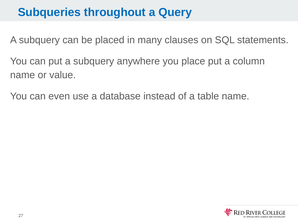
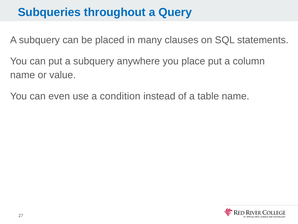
database: database -> condition
